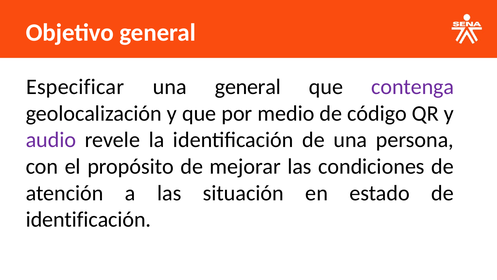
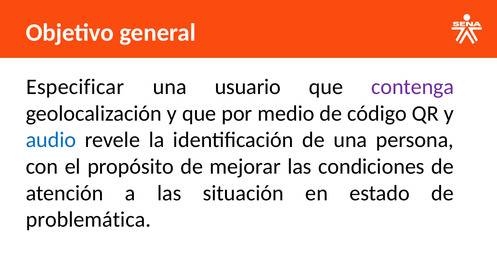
una general: general -> usuario
audio colour: purple -> blue
identificación at (88, 219): identificación -> problemática
